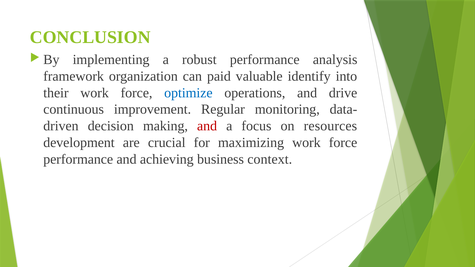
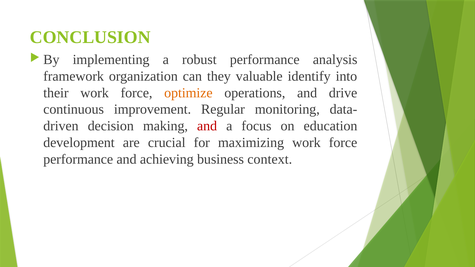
paid: paid -> they
optimize colour: blue -> orange
resources: resources -> education
